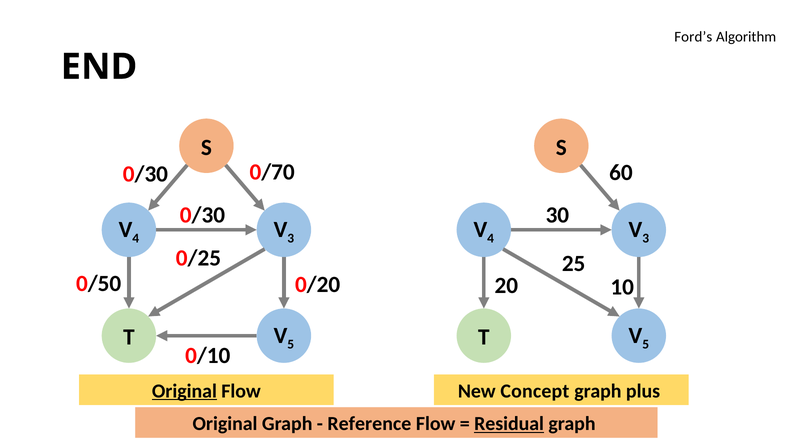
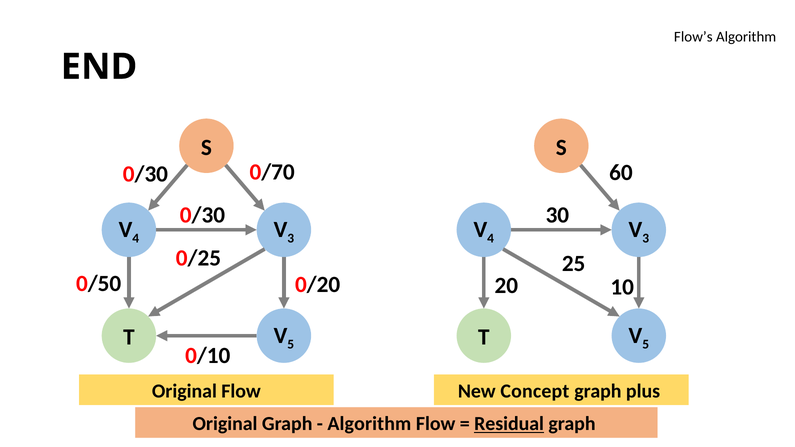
Ford’s: Ford’s -> Flow’s
Original at (184, 391) underline: present -> none
Reference at (369, 424): Reference -> Algorithm
